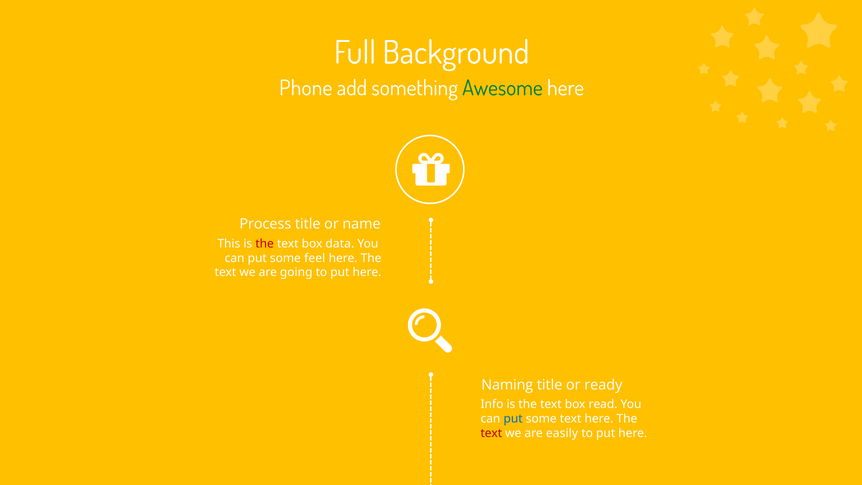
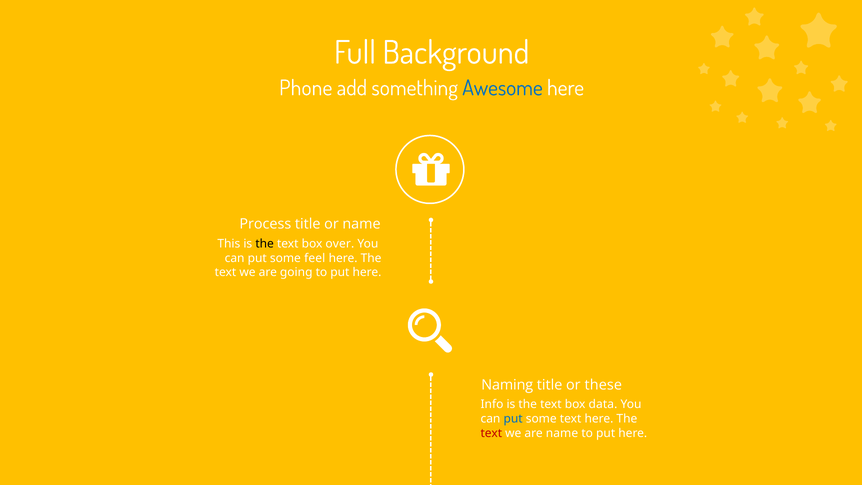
Awesome colour: green -> blue
the at (265, 244) colour: red -> black
data: data -> over
ready: ready -> these
read: read -> data
are easily: easily -> name
